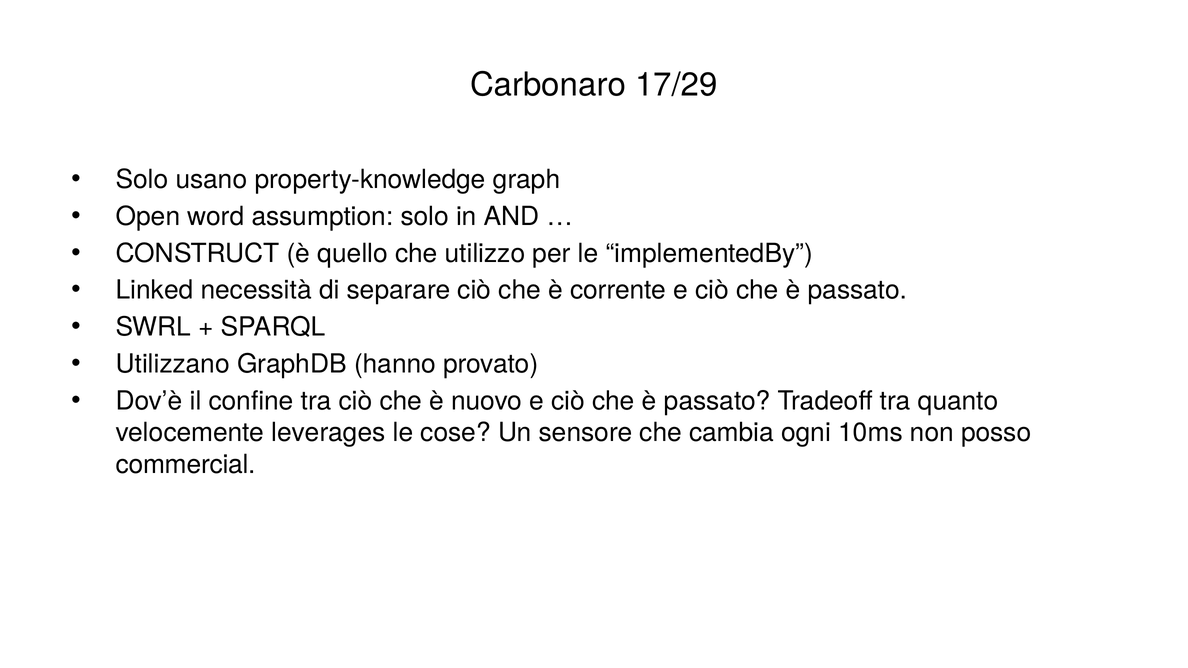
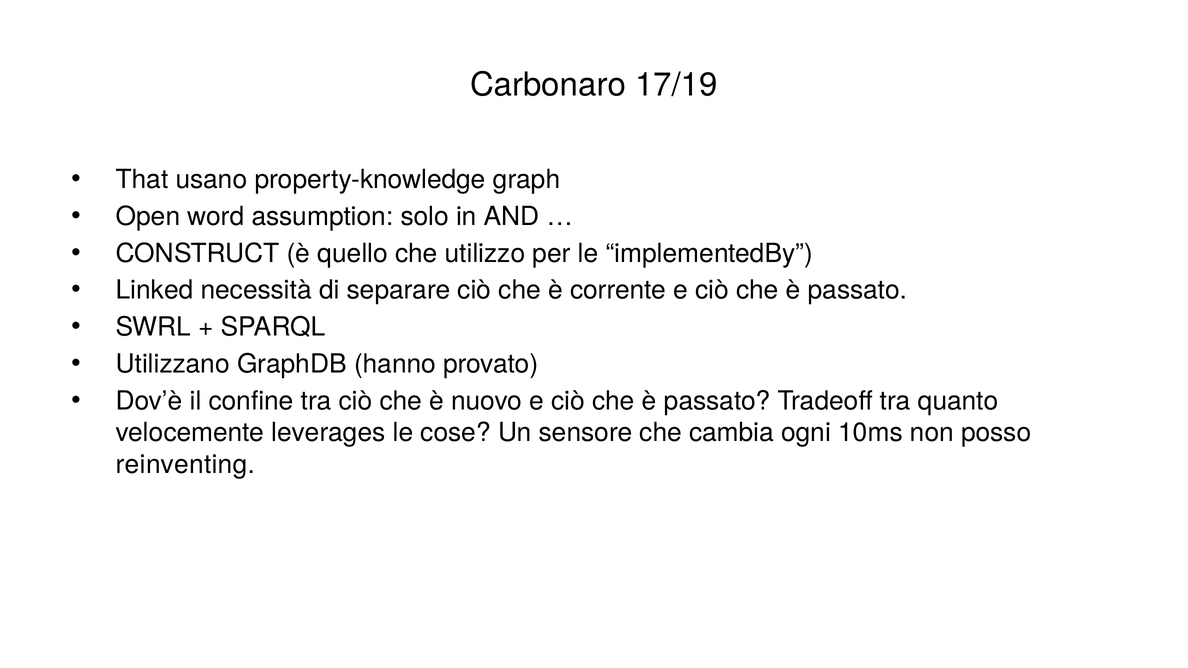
17/29: 17/29 -> 17/19
Solo at (142, 180): Solo -> That
commercial: commercial -> reinventing
